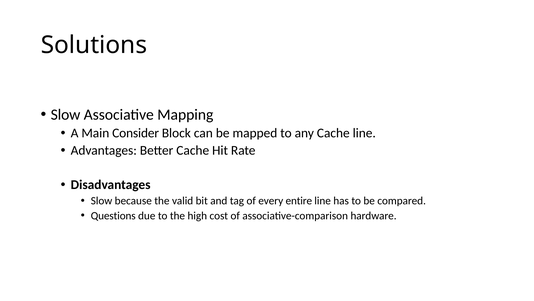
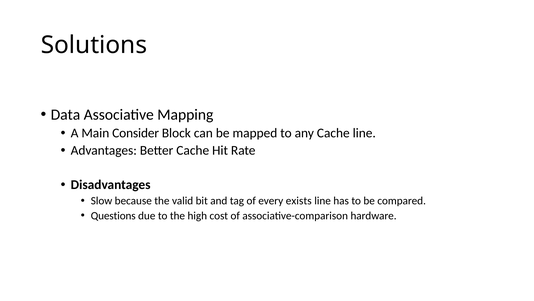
Slow at (66, 115): Slow -> Data
entire: entire -> exists
